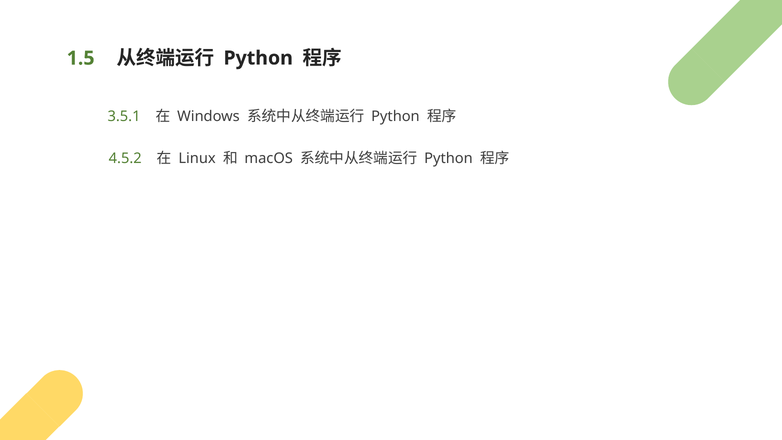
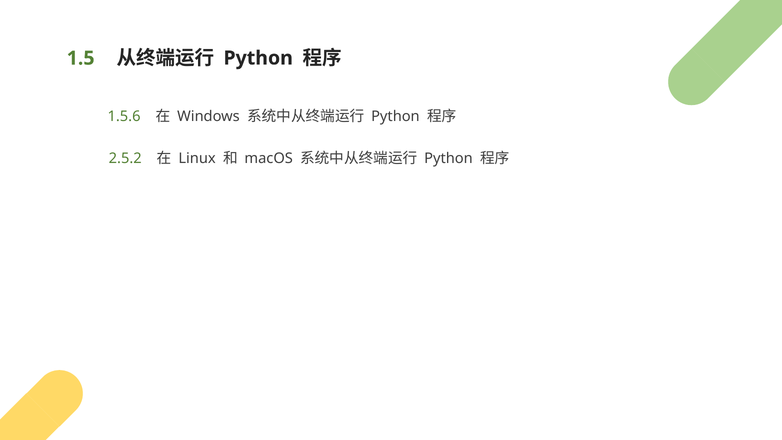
3.5.1: 3.5.1 -> 1.5.6
4.5.2: 4.5.2 -> 2.5.2
